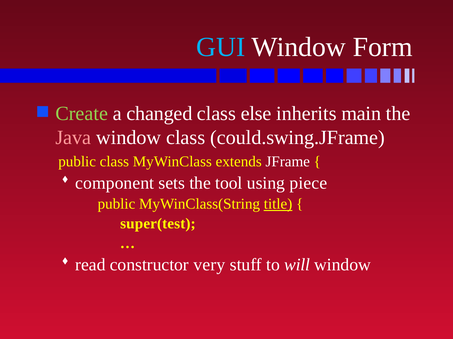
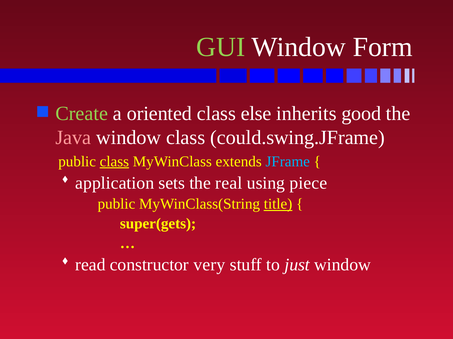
GUI colour: light blue -> light green
changed: changed -> oriented
main: main -> good
class at (114, 162) underline: none -> present
JFrame colour: white -> light blue
component: component -> application
tool: tool -> real
super(test: super(test -> super(gets
will: will -> just
